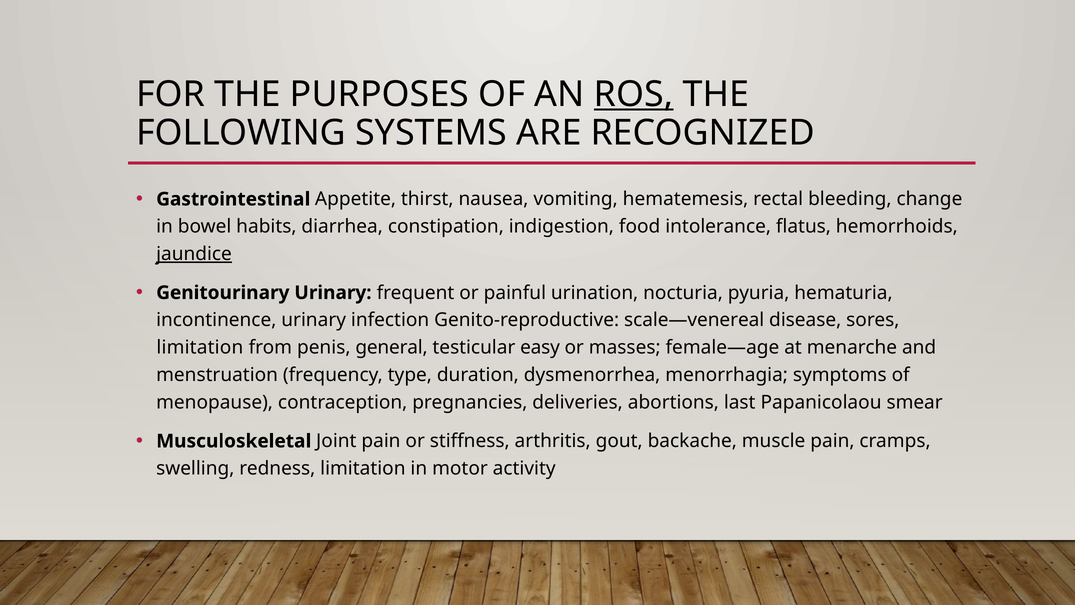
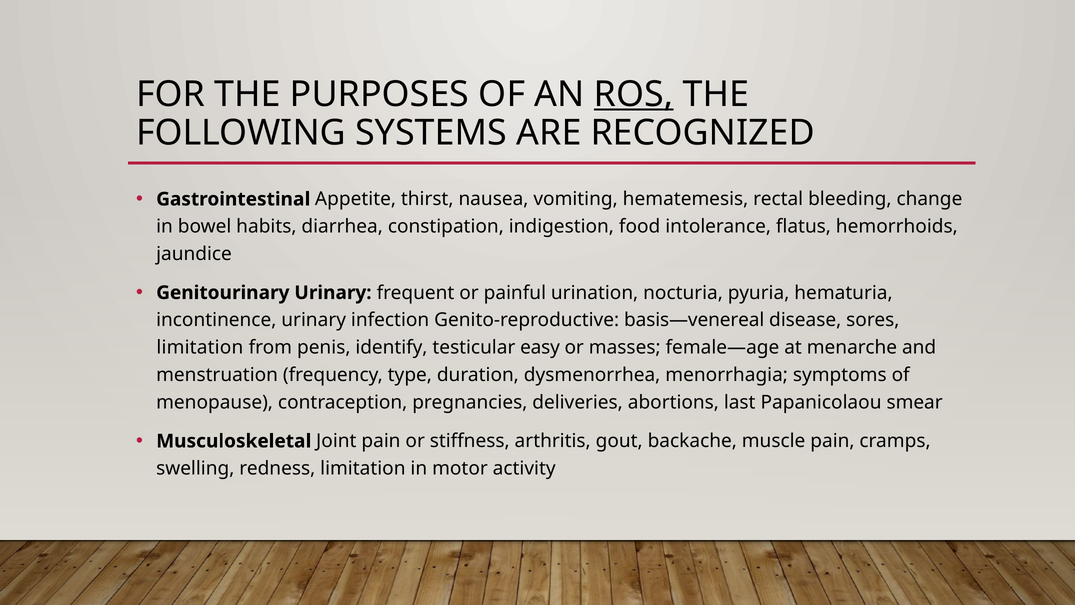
jaundice underline: present -> none
scale—venereal: scale—venereal -> basis—venereal
general: general -> identify
